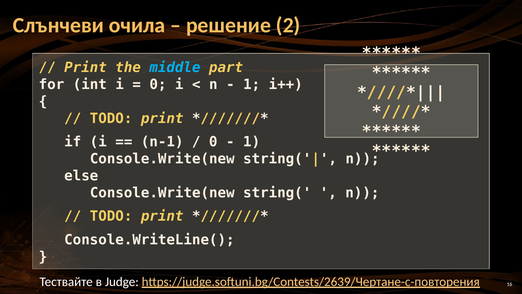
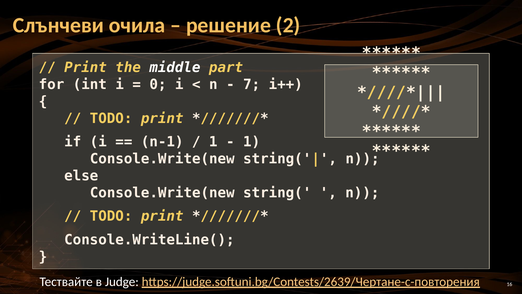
middle colour: light blue -> white
1 at (252, 84): 1 -> 7
0 at (213, 142): 0 -> 1
